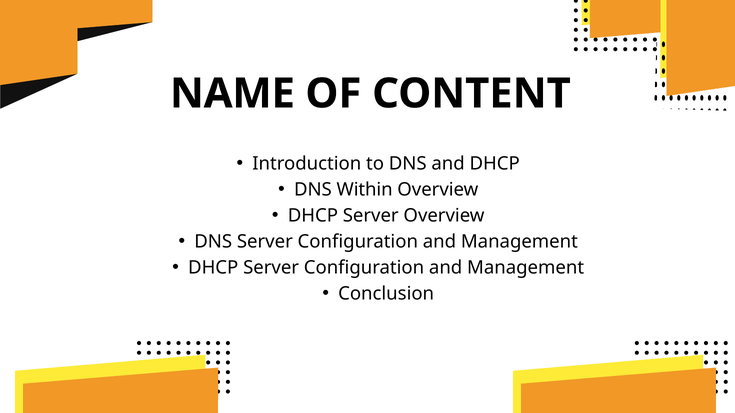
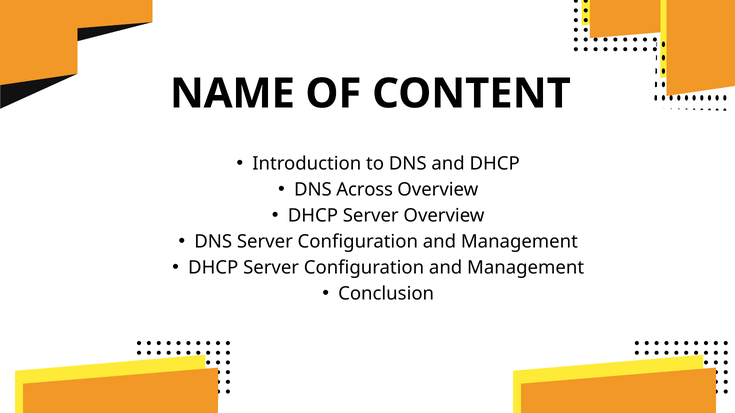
Within: Within -> Across
